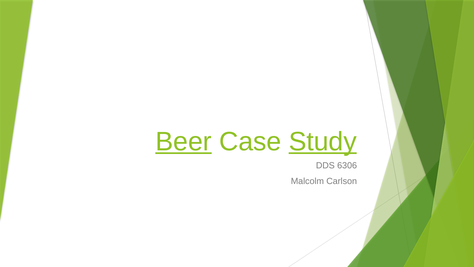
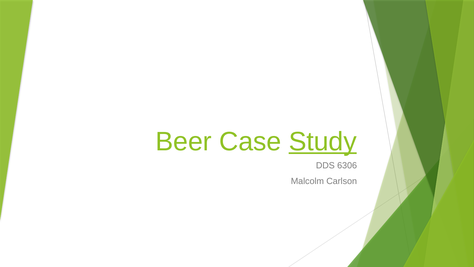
Beer underline: present -> none
